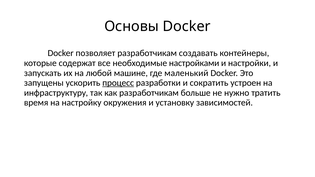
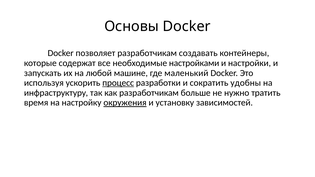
запущены: запущены -> используя
устроен: устроен -> удобны
окружения underline: none -> present
